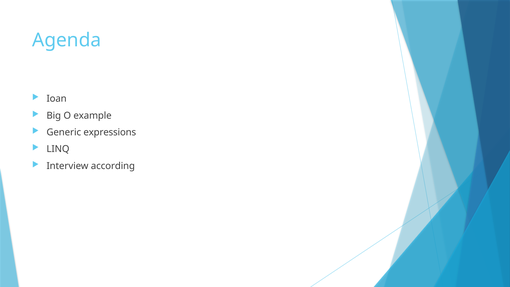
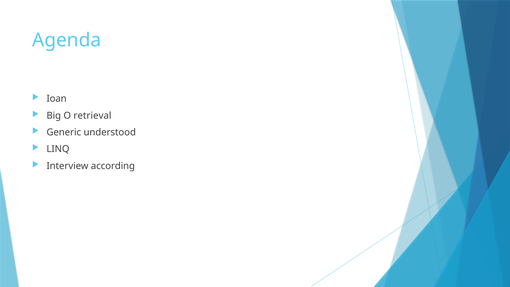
example: example -> retrieval
expressions: expressions -> understood
